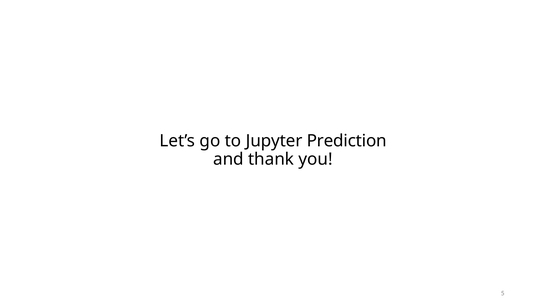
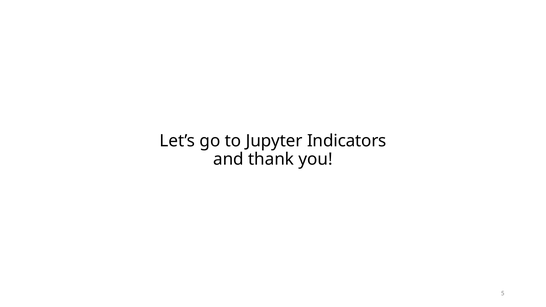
Prediction: Prediction -> Indicators
